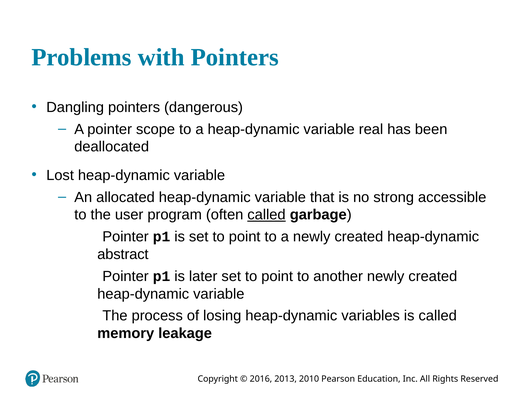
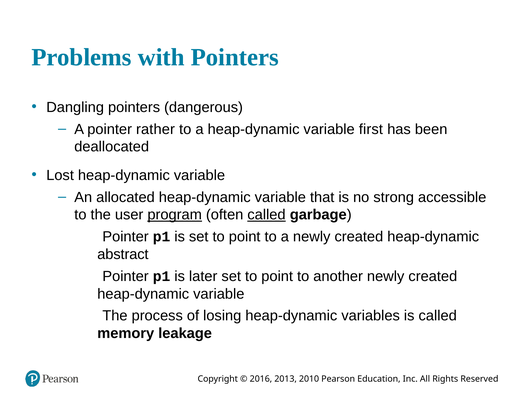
scope: scope -> rather
real: real -> first
program underline: none -> present
